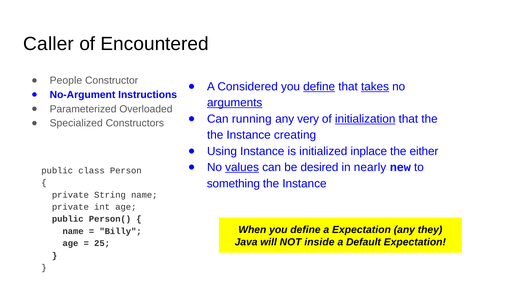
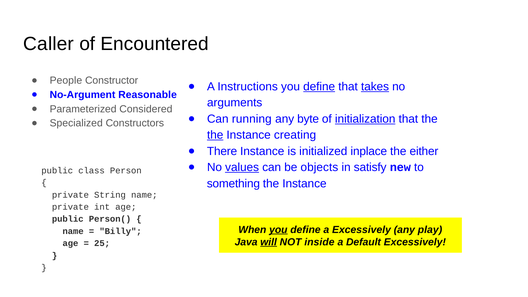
Considered: Considered -> Instructions
Instructions: Instructions -> Reasonable
arguments underline: present -> none
Overloaded: Overloaded -> Considered
very: very -> byte
the at (215, 135) underline: none -> present
Using: Using -> There
desired: desired -> objects
nearly: nearly -> satisfy
you at (278, 230) underline: none -> present
a Expectation: Expectation -> Excessively
they: they -> play
will underline: none -> present
Default Expectation: Expectation -> Excessively
